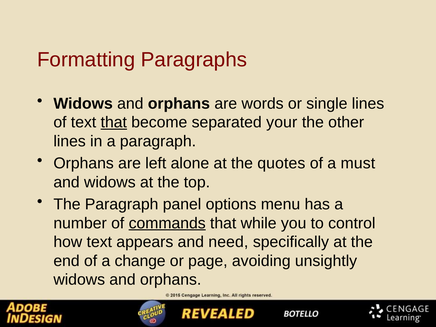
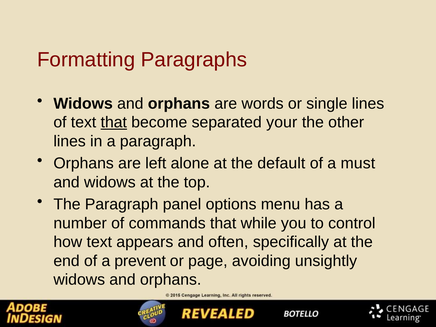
quotes: quotes -> default
commands underline: present -> none
need: need -> often
change: change -> prevent
